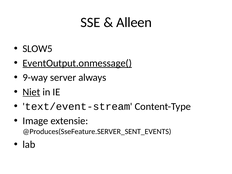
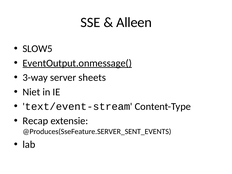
9-way: 9-way -> 3-way
always: always -> sheets
Niet underline: present -> none
Image: Image -> Recap
